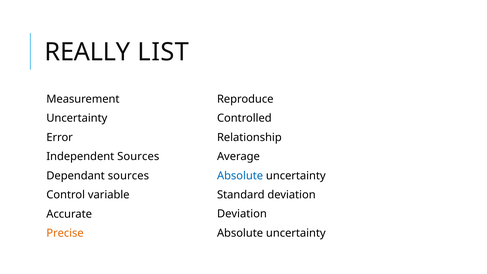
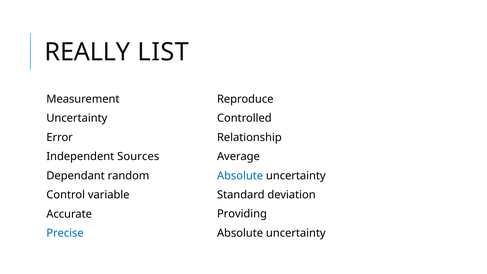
Dependant sources: sources -> random
Deviation at (242, 214): Deviation -> Providing
Precise colour: orange -> blue
